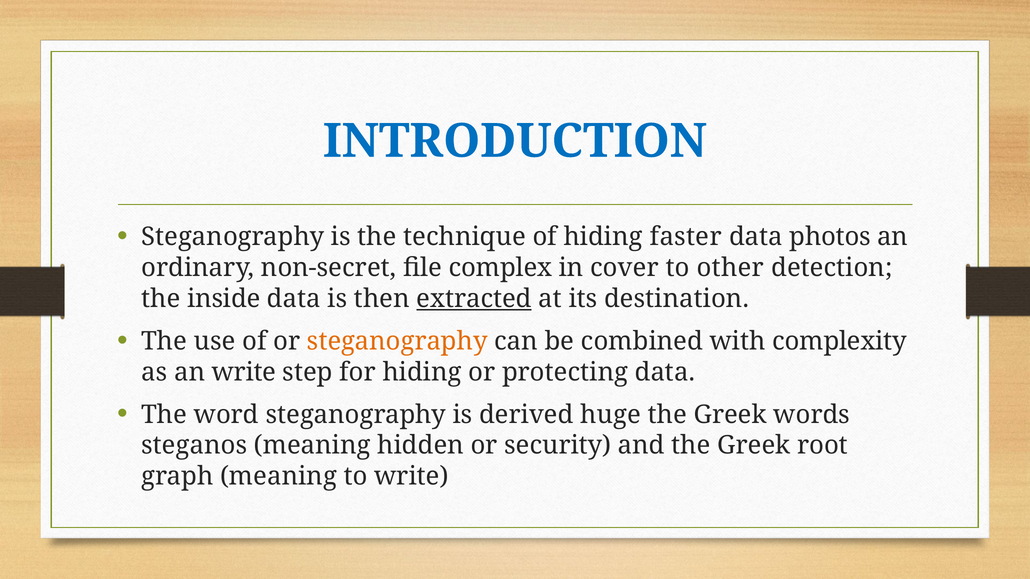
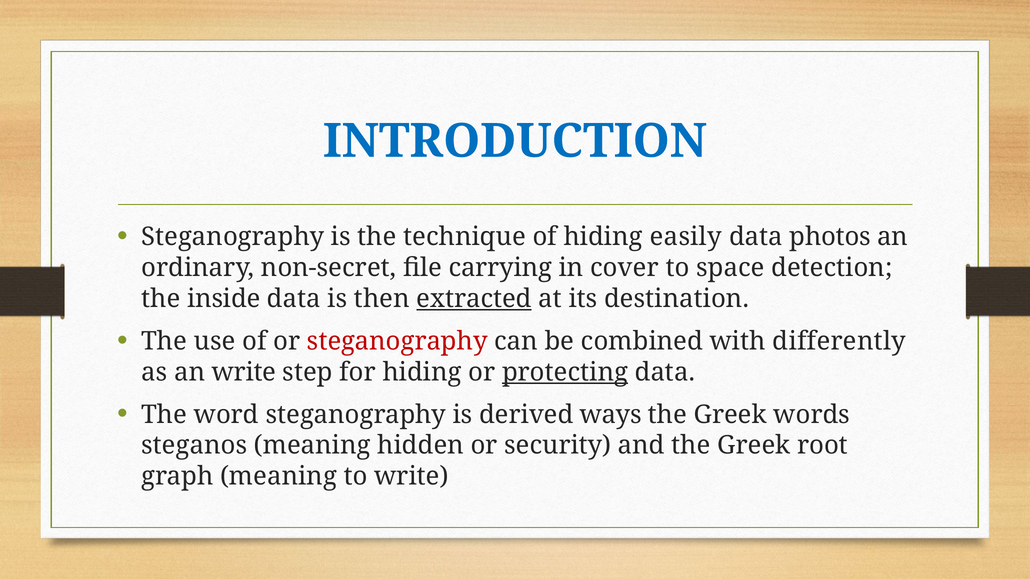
faster: faster -> easily
complex: complex -> carrying
other: other -> space
steganography at (397, 341) colour: orange -> red
complexity: complexity -> differently
protecting underline: none -> present
huge: huge -> ways
